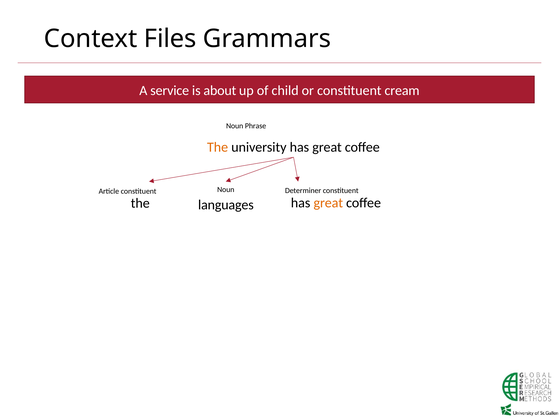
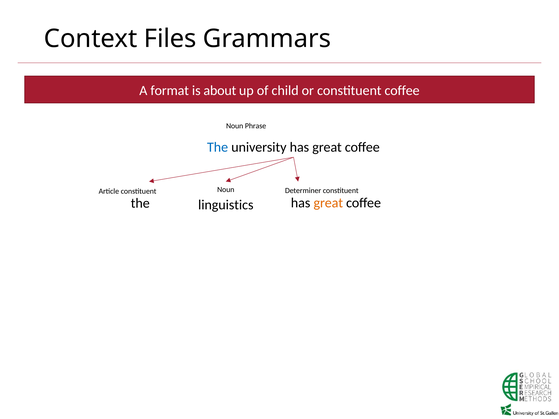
service: service -> format
constituent cream: cream -> coffee
The at (218, 147) colour: orange -> blue
languages: languages -> linguistics
